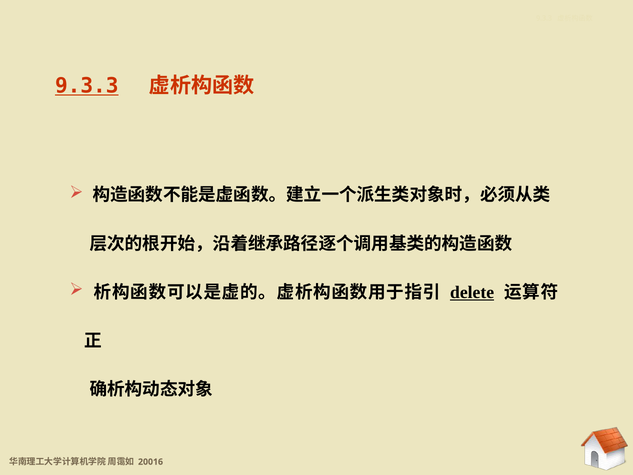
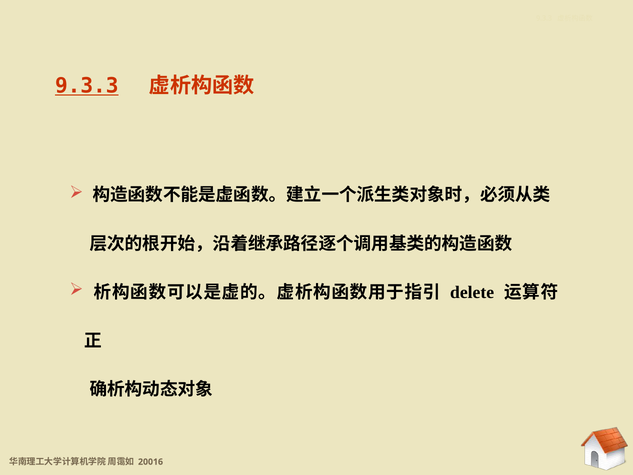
delete underline: present -> none
